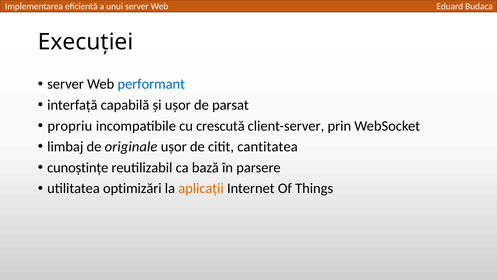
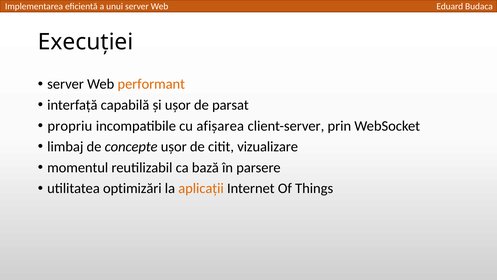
performant colour: blue -> orange
crescută: crescută -> afișarea
originale: originale -> concepte
cantitatea: cantitatea -> vizualizare
cunoștințe: cunoștințe -> momentul
